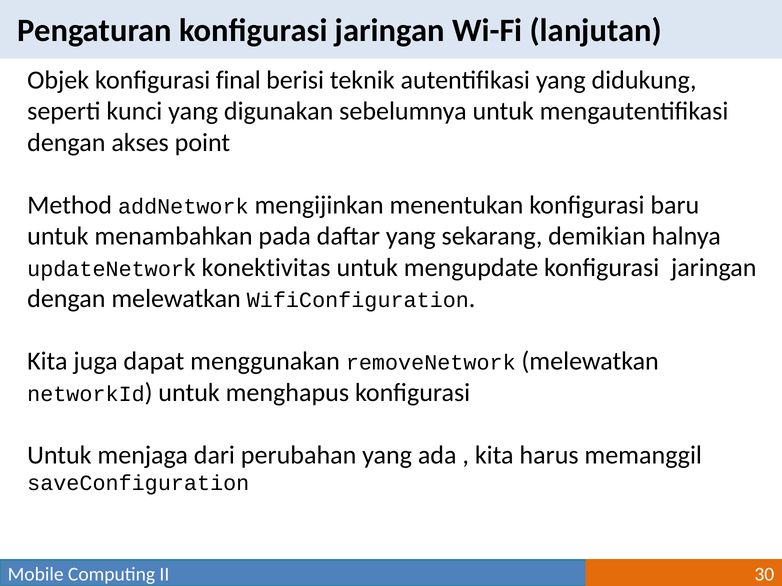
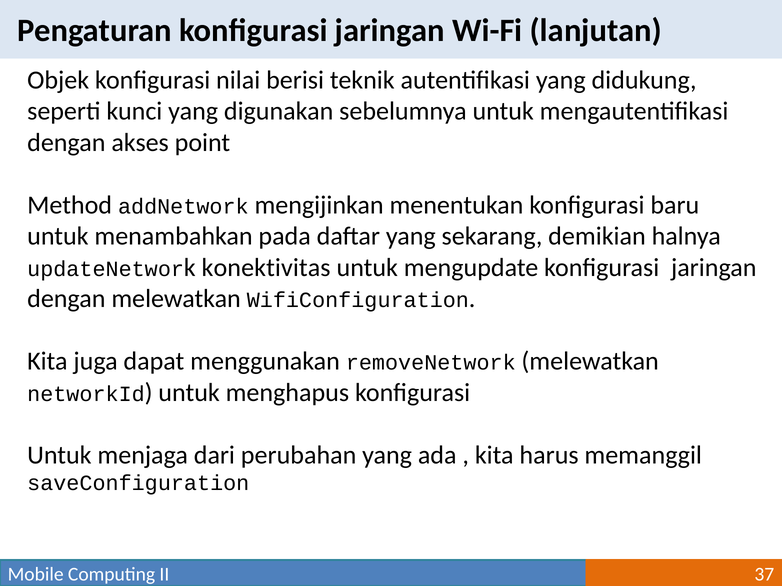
final: final -> nilai
30: 30 -> 37
